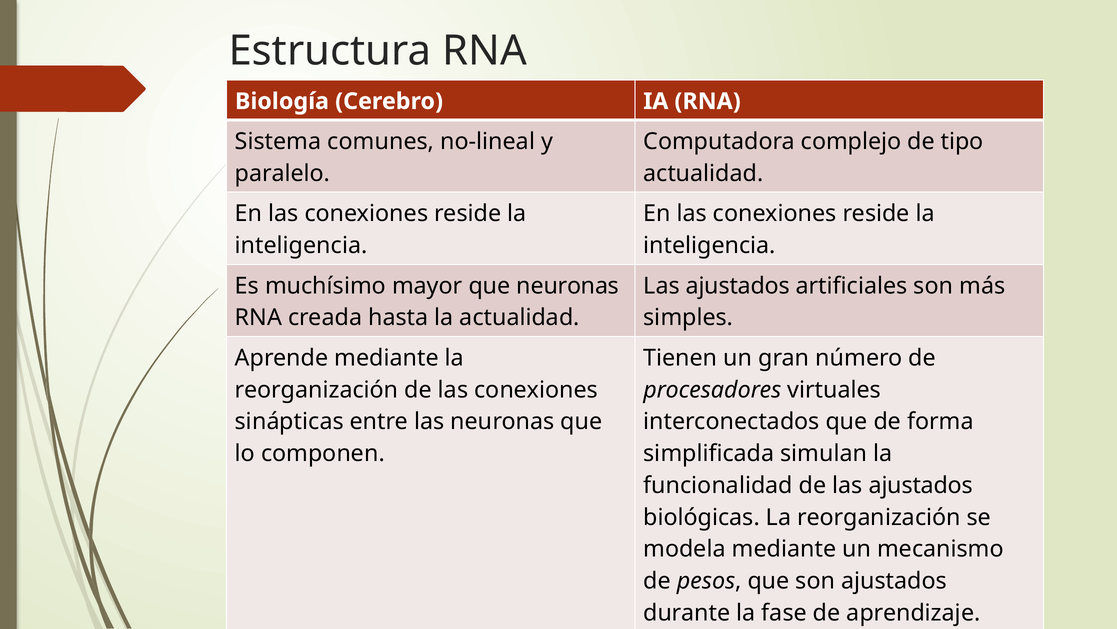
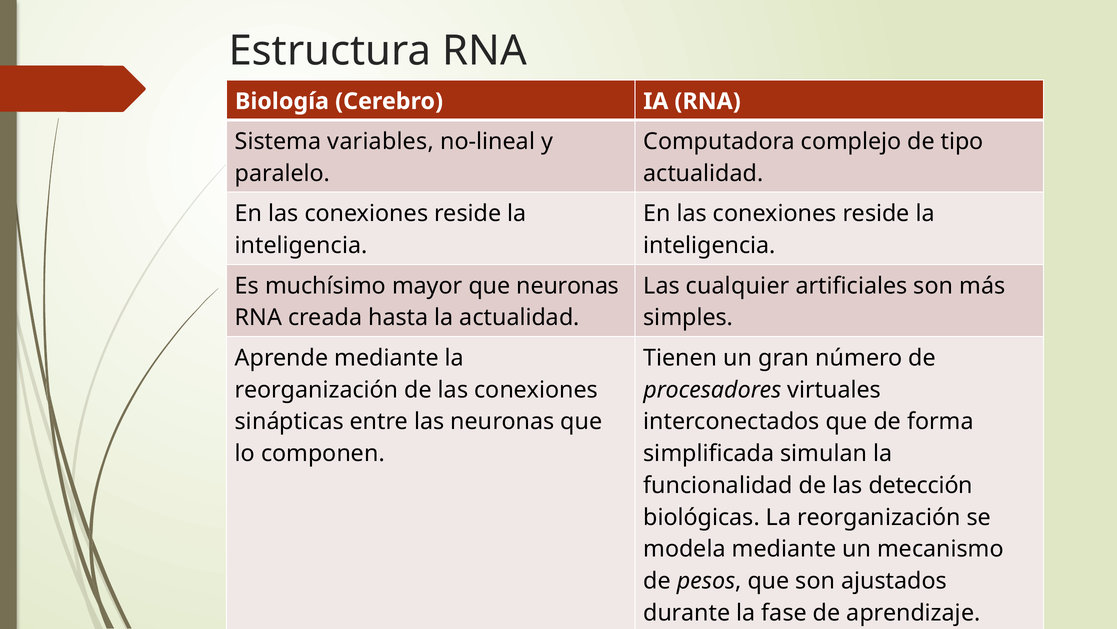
comunes: comunes -> variables
ajustados at (738, 286): ajustados -> cualquier
de las ajustados: ajustados -> detección
